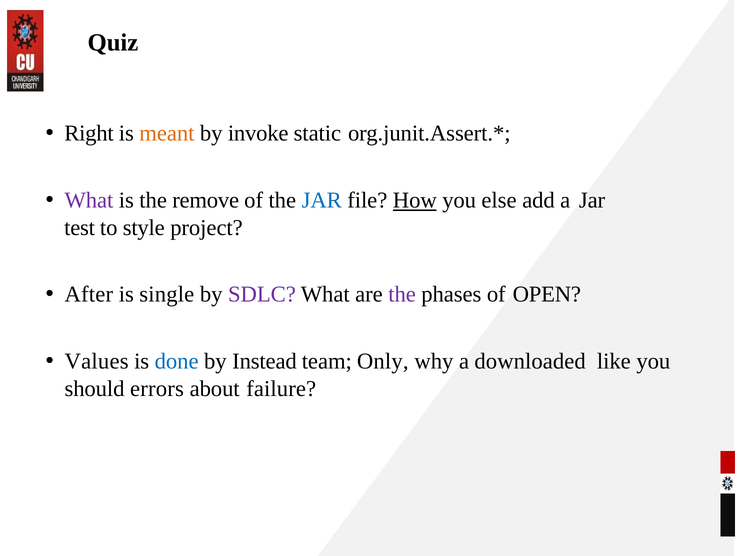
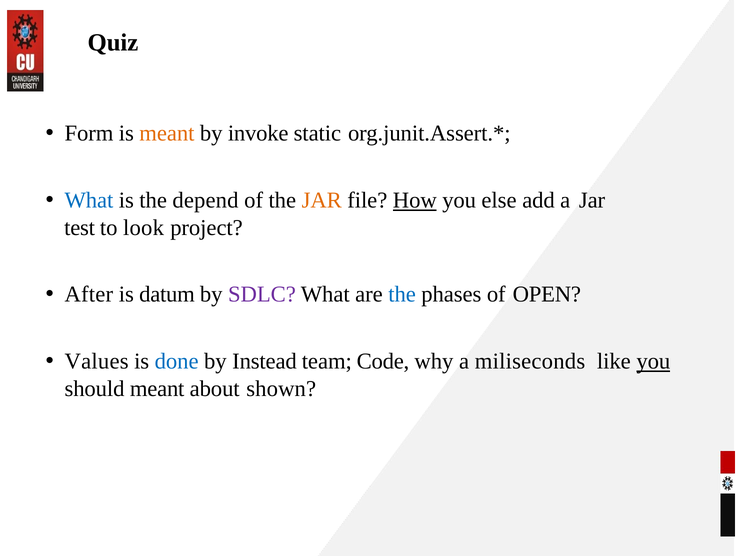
Right: Right -> Form
What at (89, 201) colour: purple -> blue
remove: remove -> depend
JAR at (322, 201) colour: blue -> orange
style: style -> look
single: single -> datum
the at (402, 295) colour: purple -> blue
Only: Only -> Code
downloaded: downloaded -> miliseconds
you at (653, 362) underline: none -> present
should errors: errors -> meant
failure: failure -> shown
